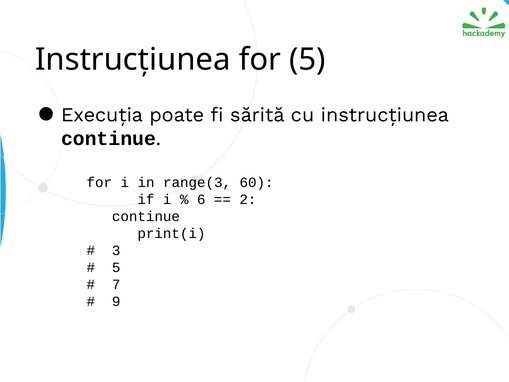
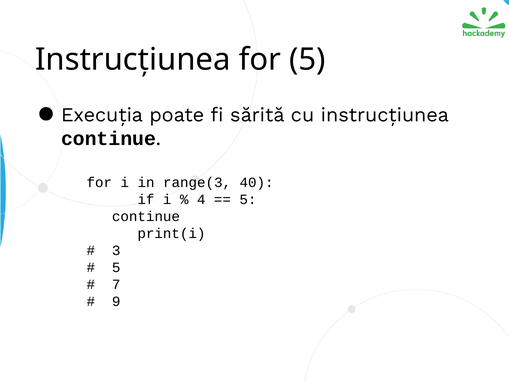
60: 60 -> 40
6: 6 -> 4
2 at (248, 199): 2 -> 5
